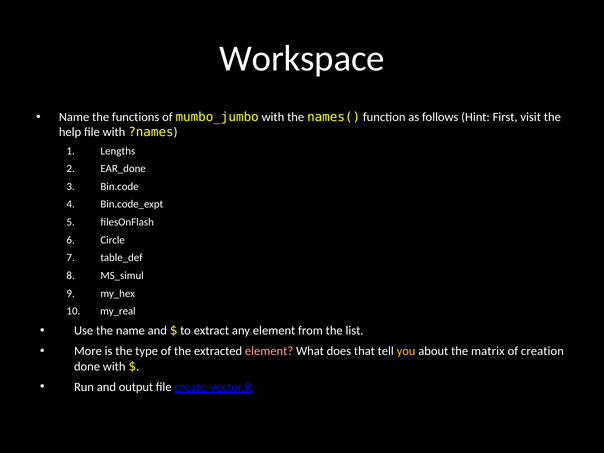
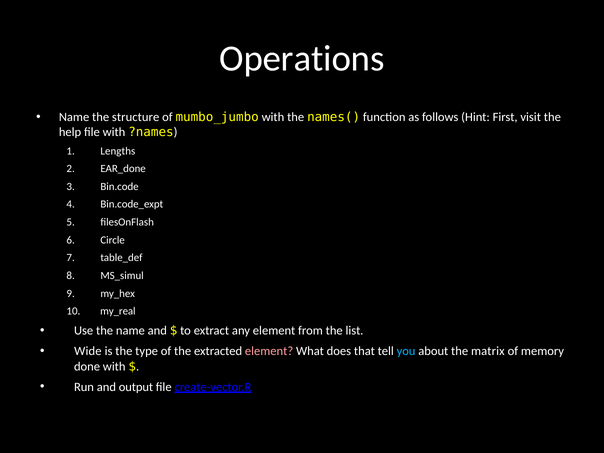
Workspace: Workspace -> Operations
functions: functions -> structure
More: More -> Wide
you colour: yellow -> light blue
creation: creation -> memory
